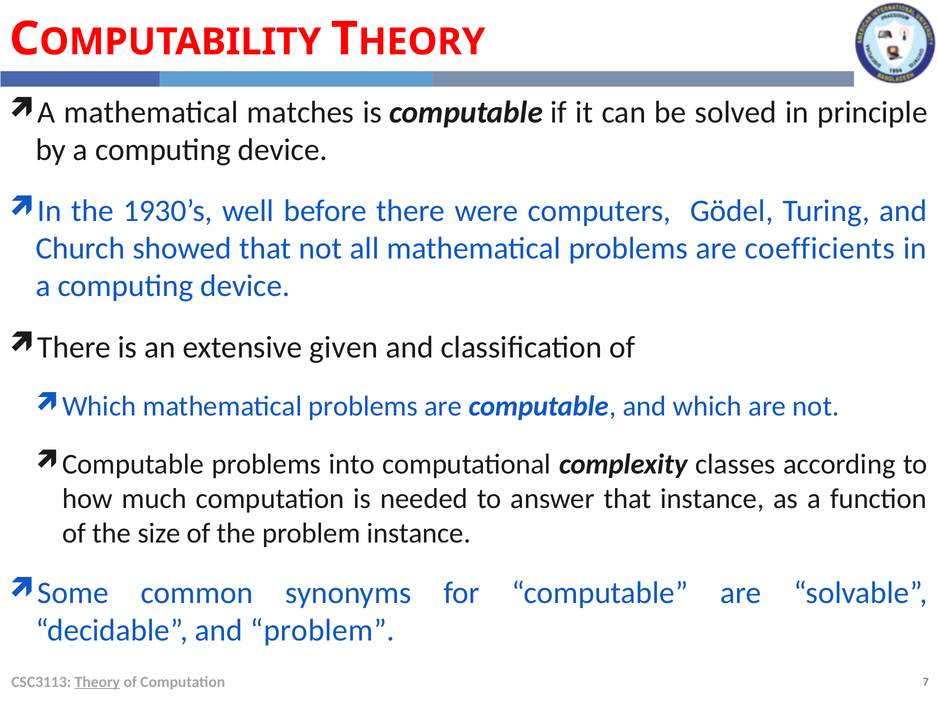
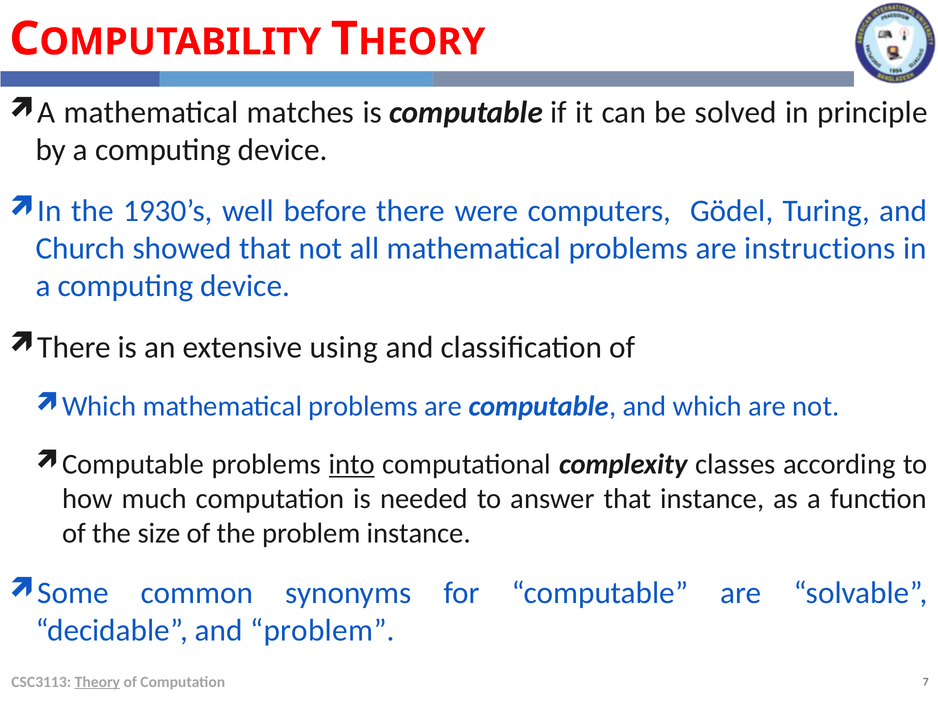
coefficients: coefficients -> instructions
given: given -> using
into underline: none -> present
